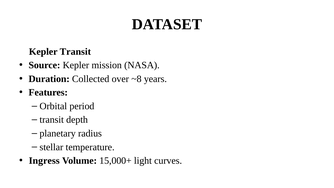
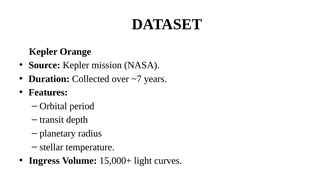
Kepler Transit: Transit -> Orange
~8: ~8 -> ~7
